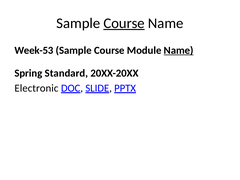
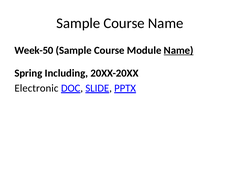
Course at (124, 23) underline: present -> none
Week-53: Week-53 -> Week-50
Standard: Standard -> Including
